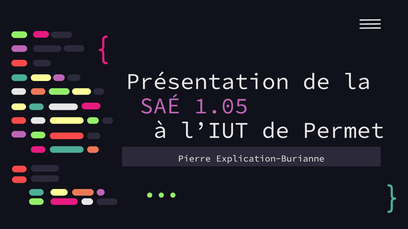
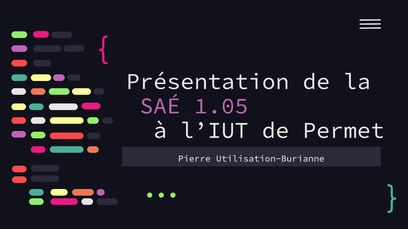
Explication-Burianne: Explication-Burianne -> Utilisation-Burianne
